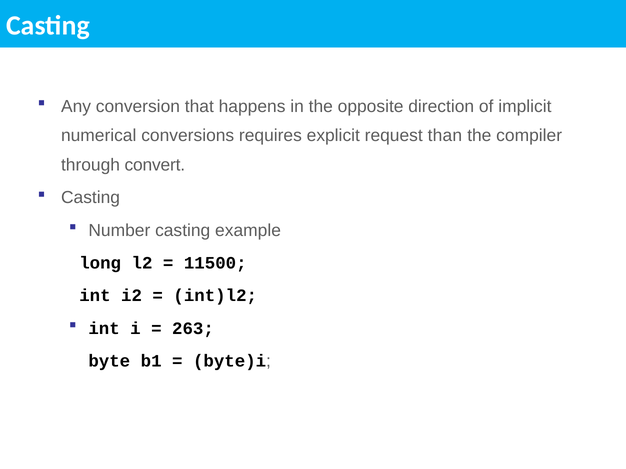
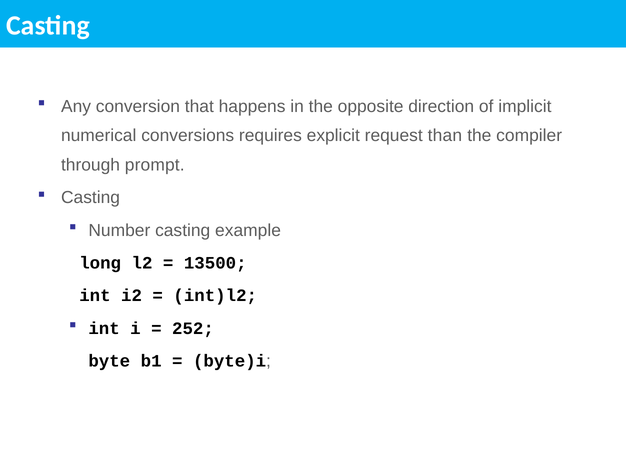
convert: convert -> prompt
11500: 11500 -> 13500
263: 263 -> 252
